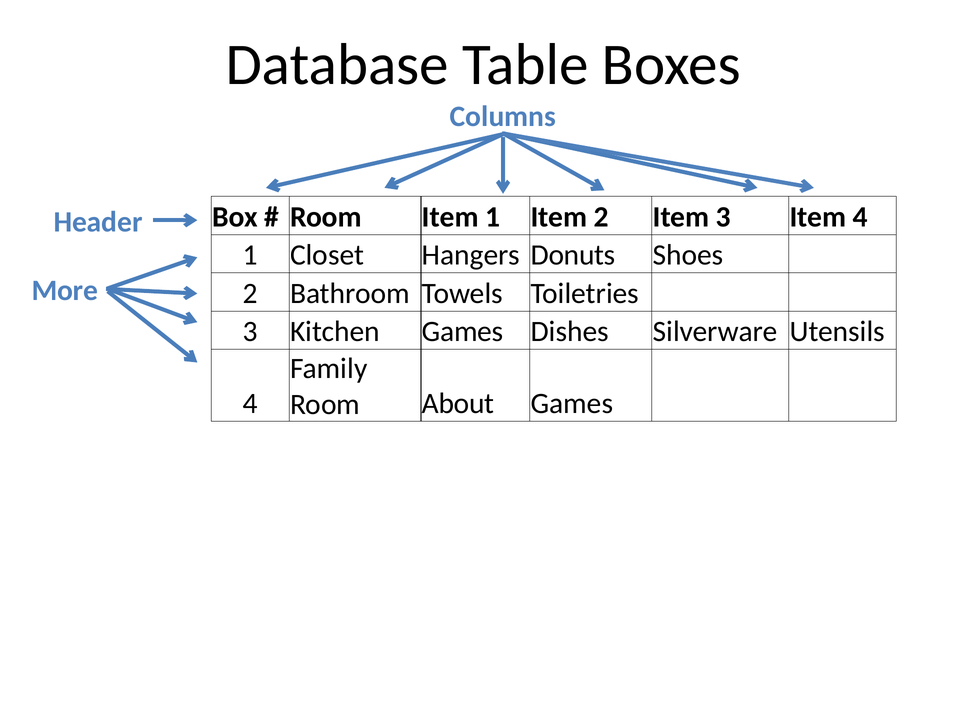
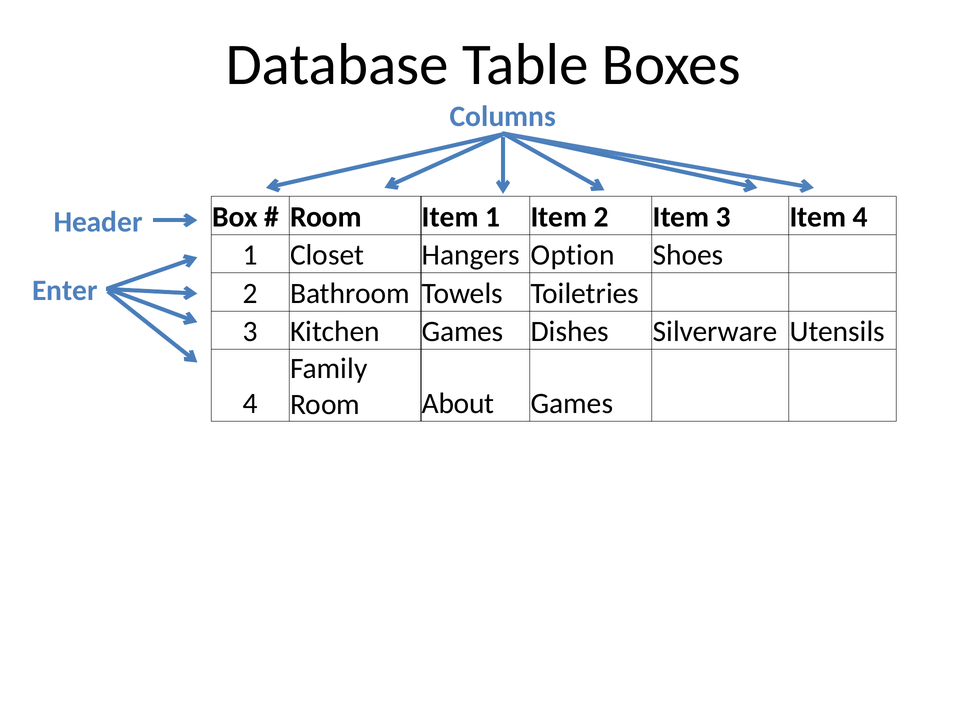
Donuts: Donuts -> Option
More: More -> Enter
